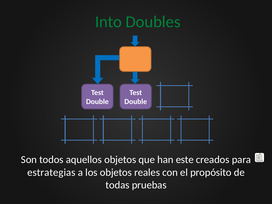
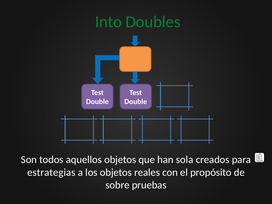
este: este -> sola
todas: todas -> sobre
